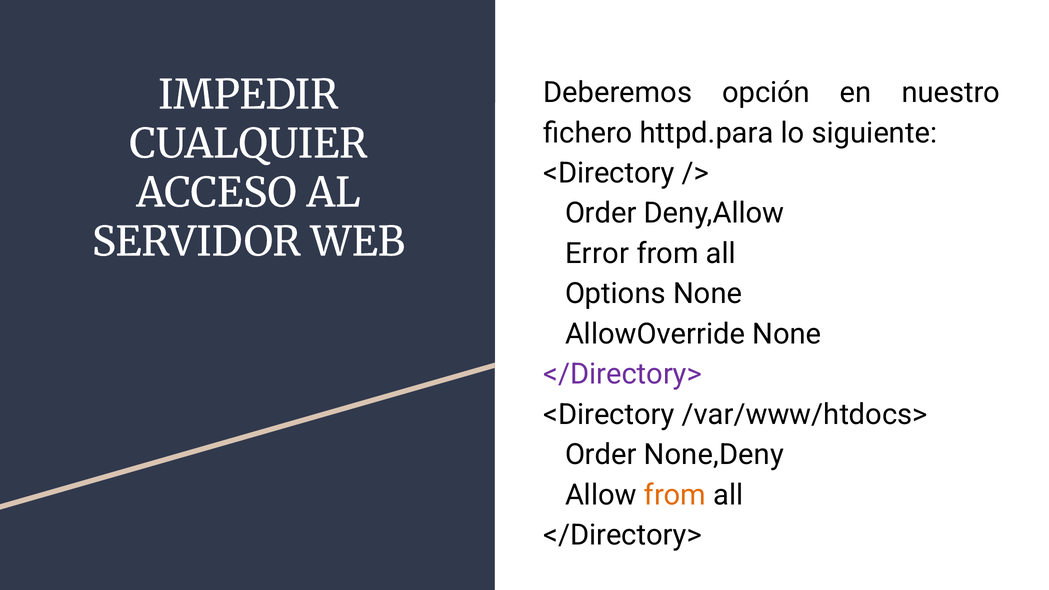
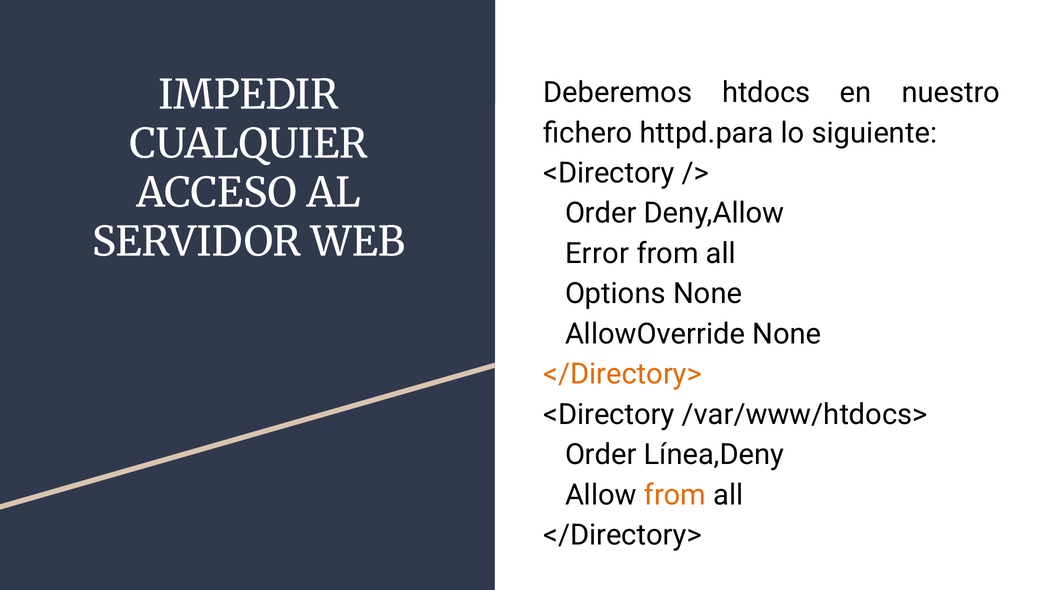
opción: opción -> htdocs
</Directory> at (623, 374) colour: purple -> orange
None,Deny: None,Deny -> Línea,Deny
